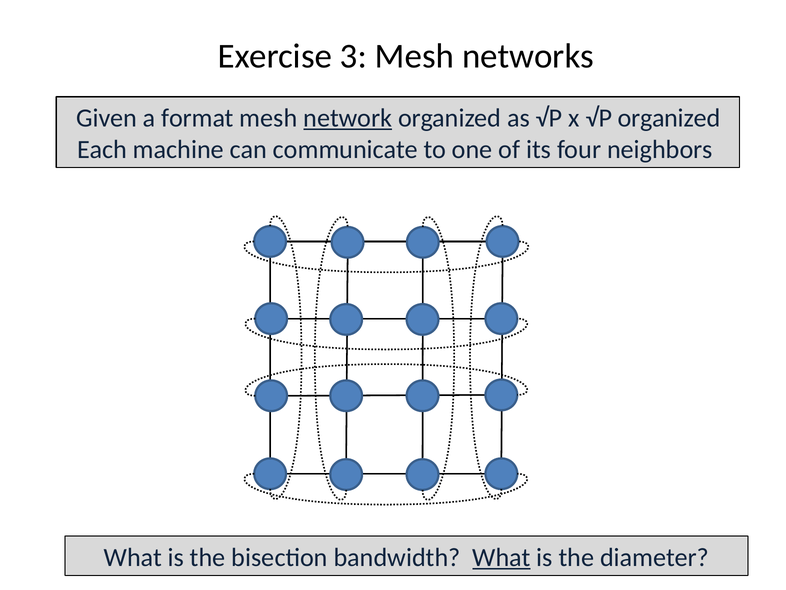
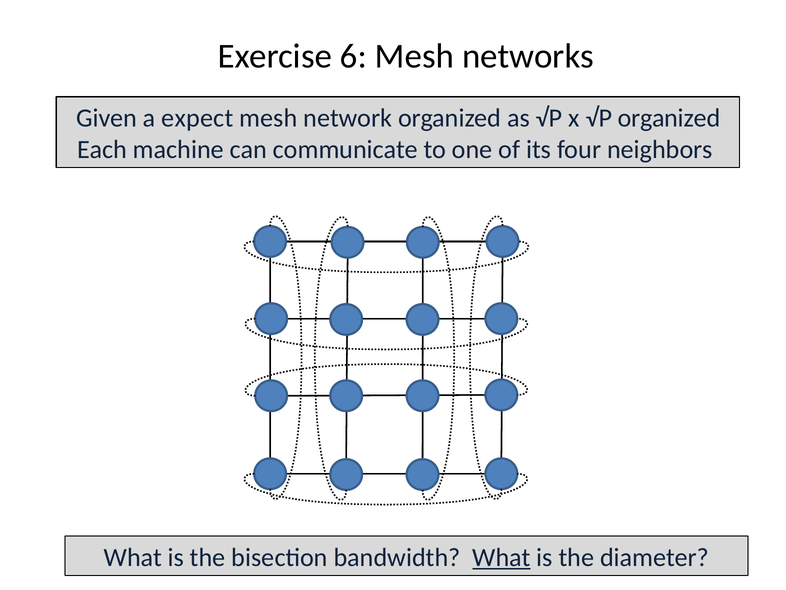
3: 3 -> 6
format: format -> expect
network underline: present -> none
